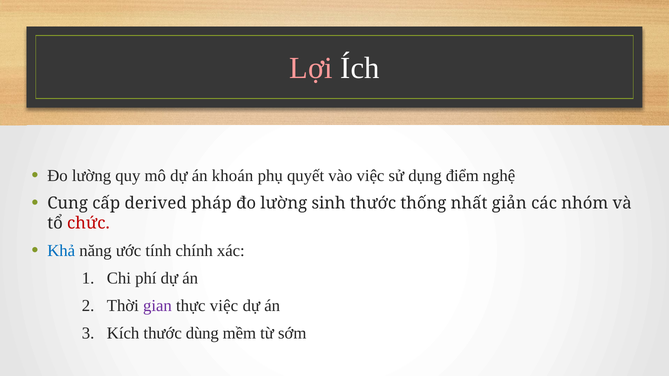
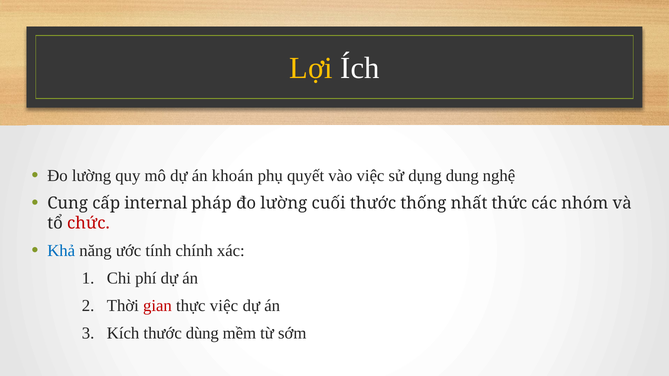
Lợi colour: pink -> yellow
điểm: điểm -> dung
derived: derived -> internal
sinh: sinh -> cuối
giản: giản -> thức
gian colour: purple -> red
